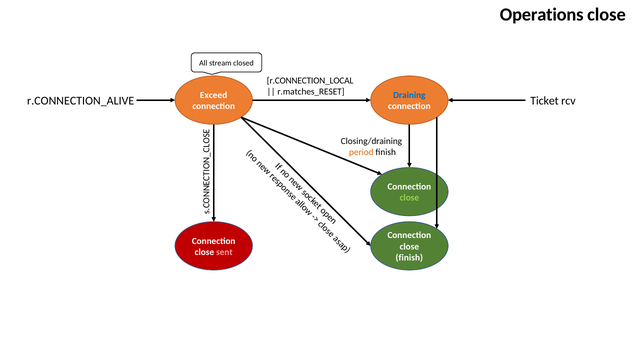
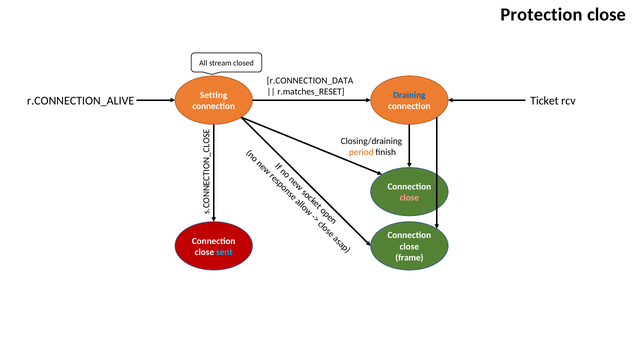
Operations: Operations -> Protection
r.CONNECTION_LOCAL: r.CONNECTION_LOCAL -> r.CONNECTION_DATA
Exceed: Exceed -> Setting
close at (409, 198) colour: light green -> pink
sent colour: pink -> light blue
finish at (409, 257): finish -> frame
